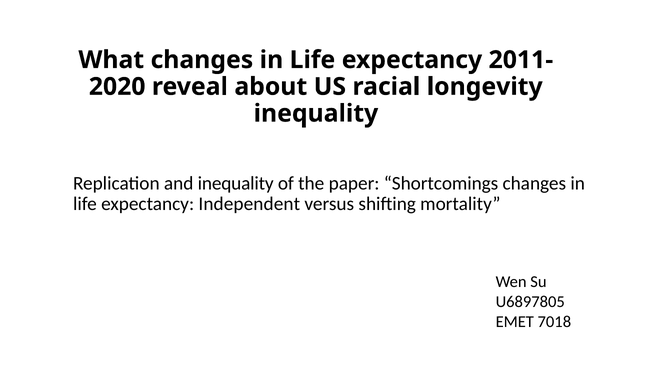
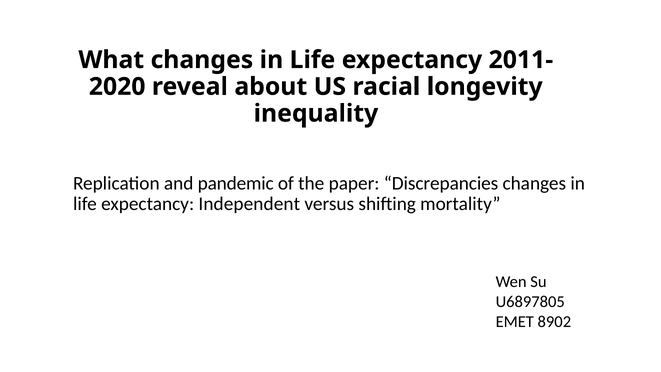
and inequality: inequality -> pandemic
Shortcomings: Shortcomings -> Discrepancies
7018: 7018 -> 8902
